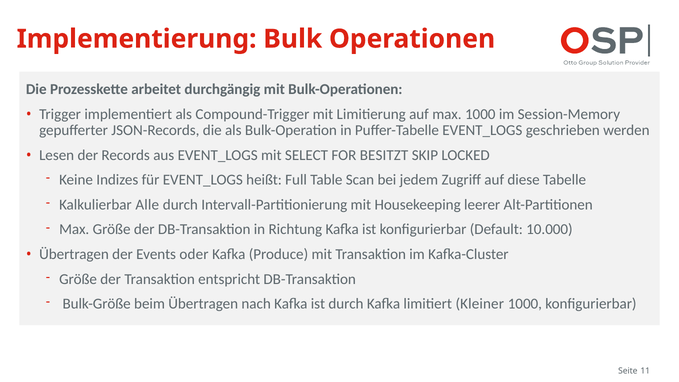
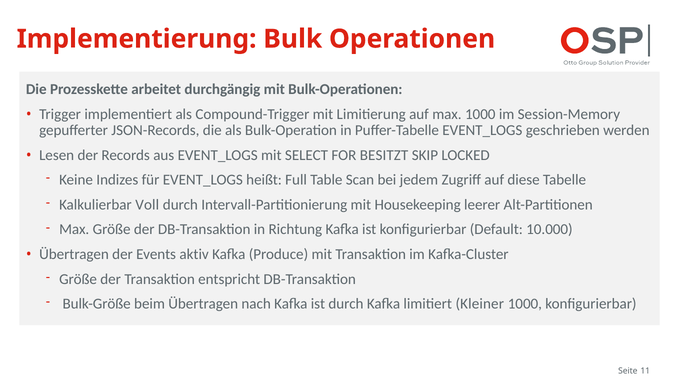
Alle: Alle -> Voll
oder: oder -> aktiv
